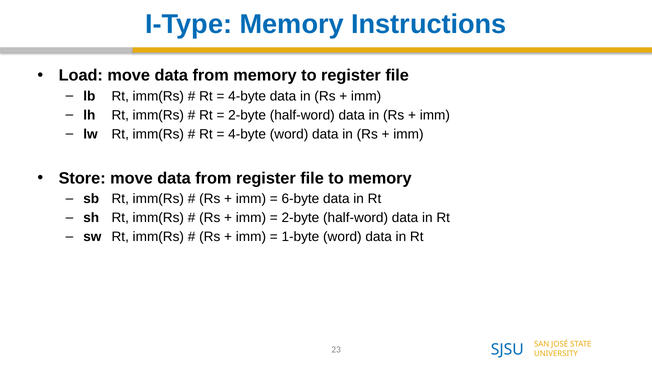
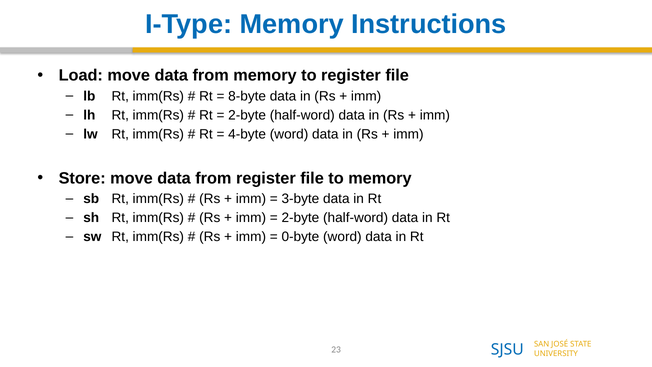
4-byte at (247, 96): 4-byte -> 8-byte
6-byte: 6-byte -> 3-byte
1-byte: 1-byte -> 0-byte
